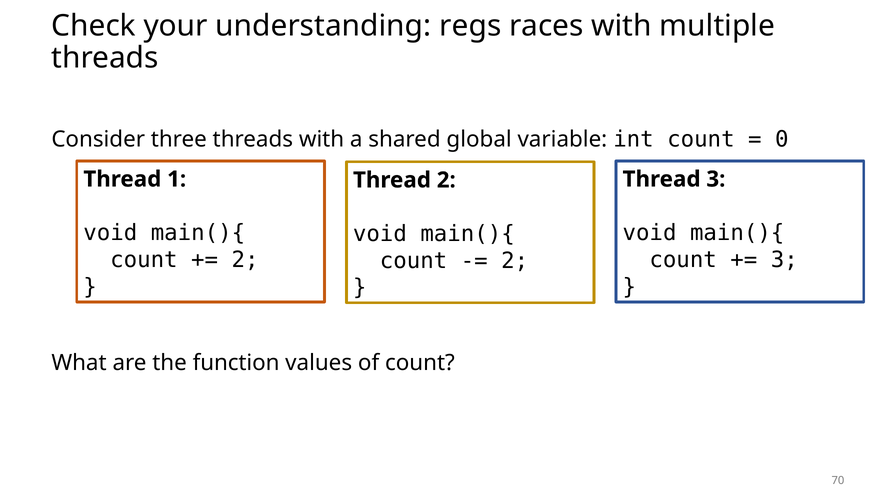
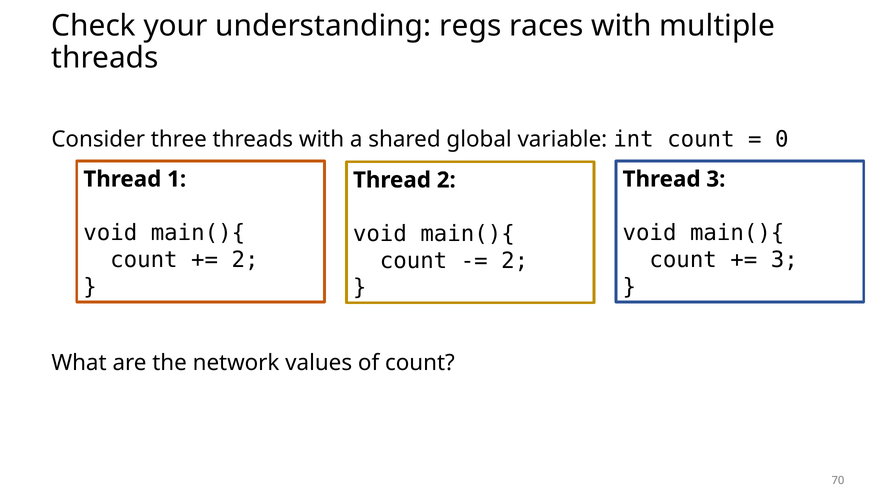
function: function -> network
